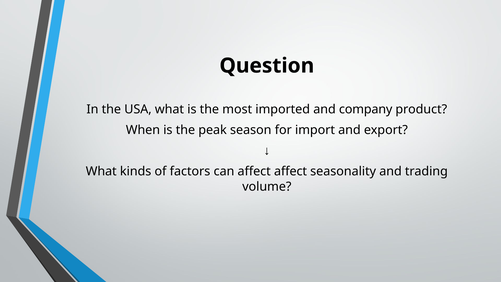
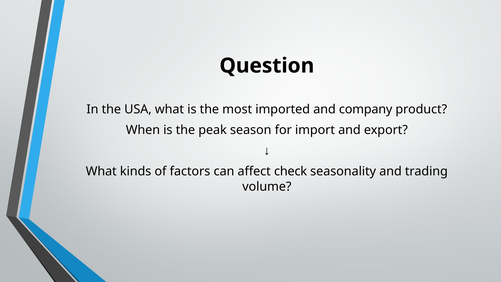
affect affect: affect -> check
